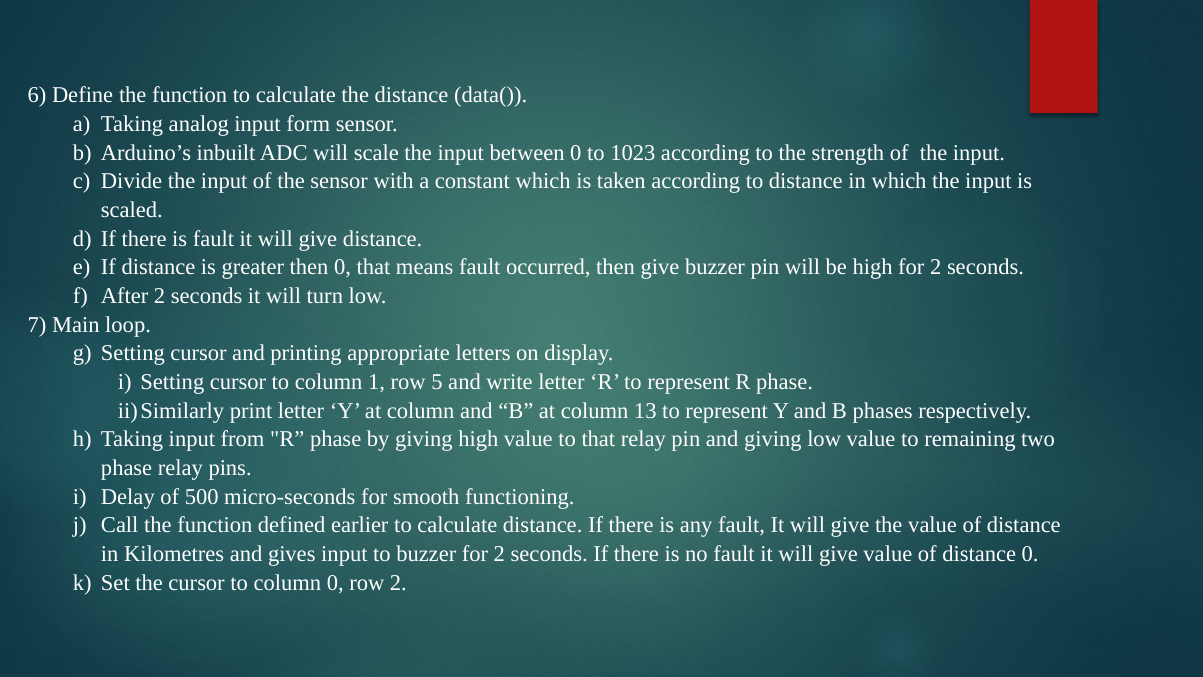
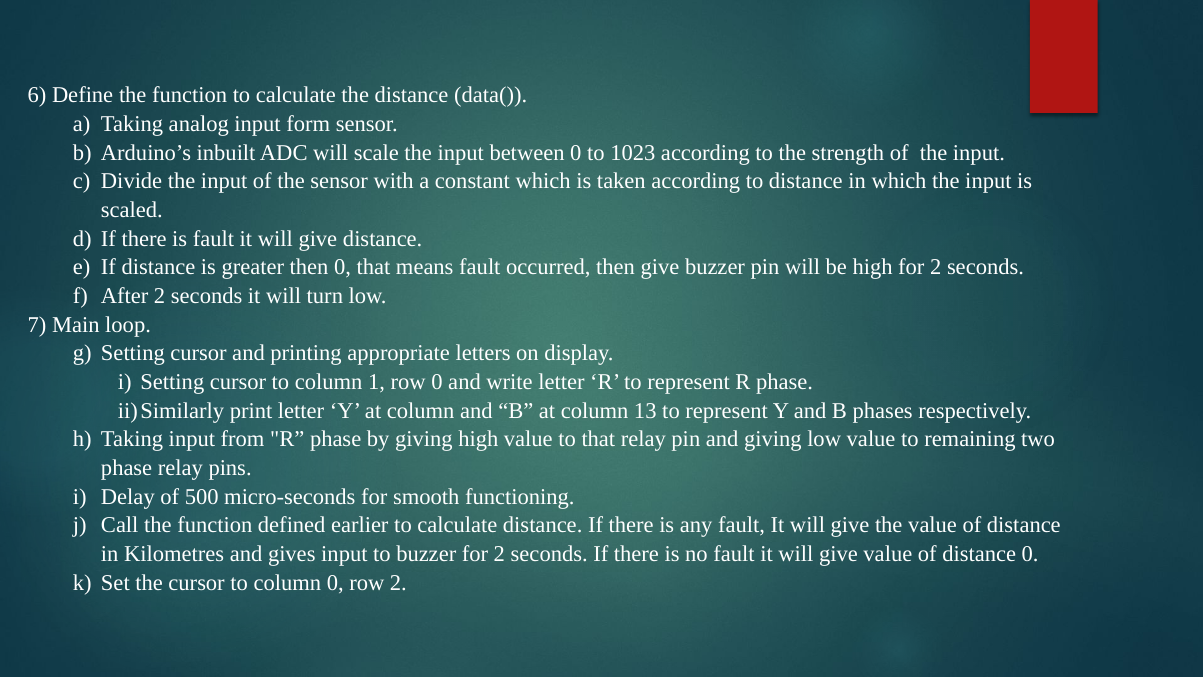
row 5: 5 -> 0
